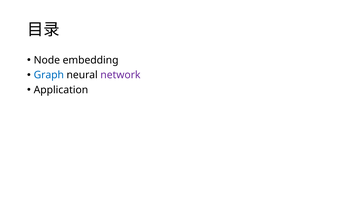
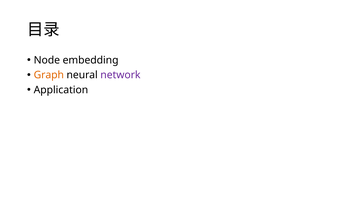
Graph colour: blue -> orange
